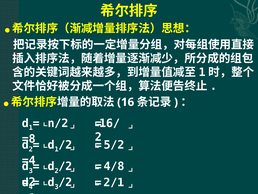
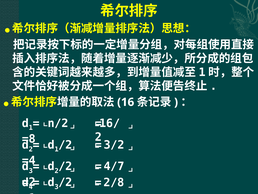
5/2: 5/2 -> 3/2
4/8: 4/8 -> 4/7
2/1: 2/1 -> 2/8
